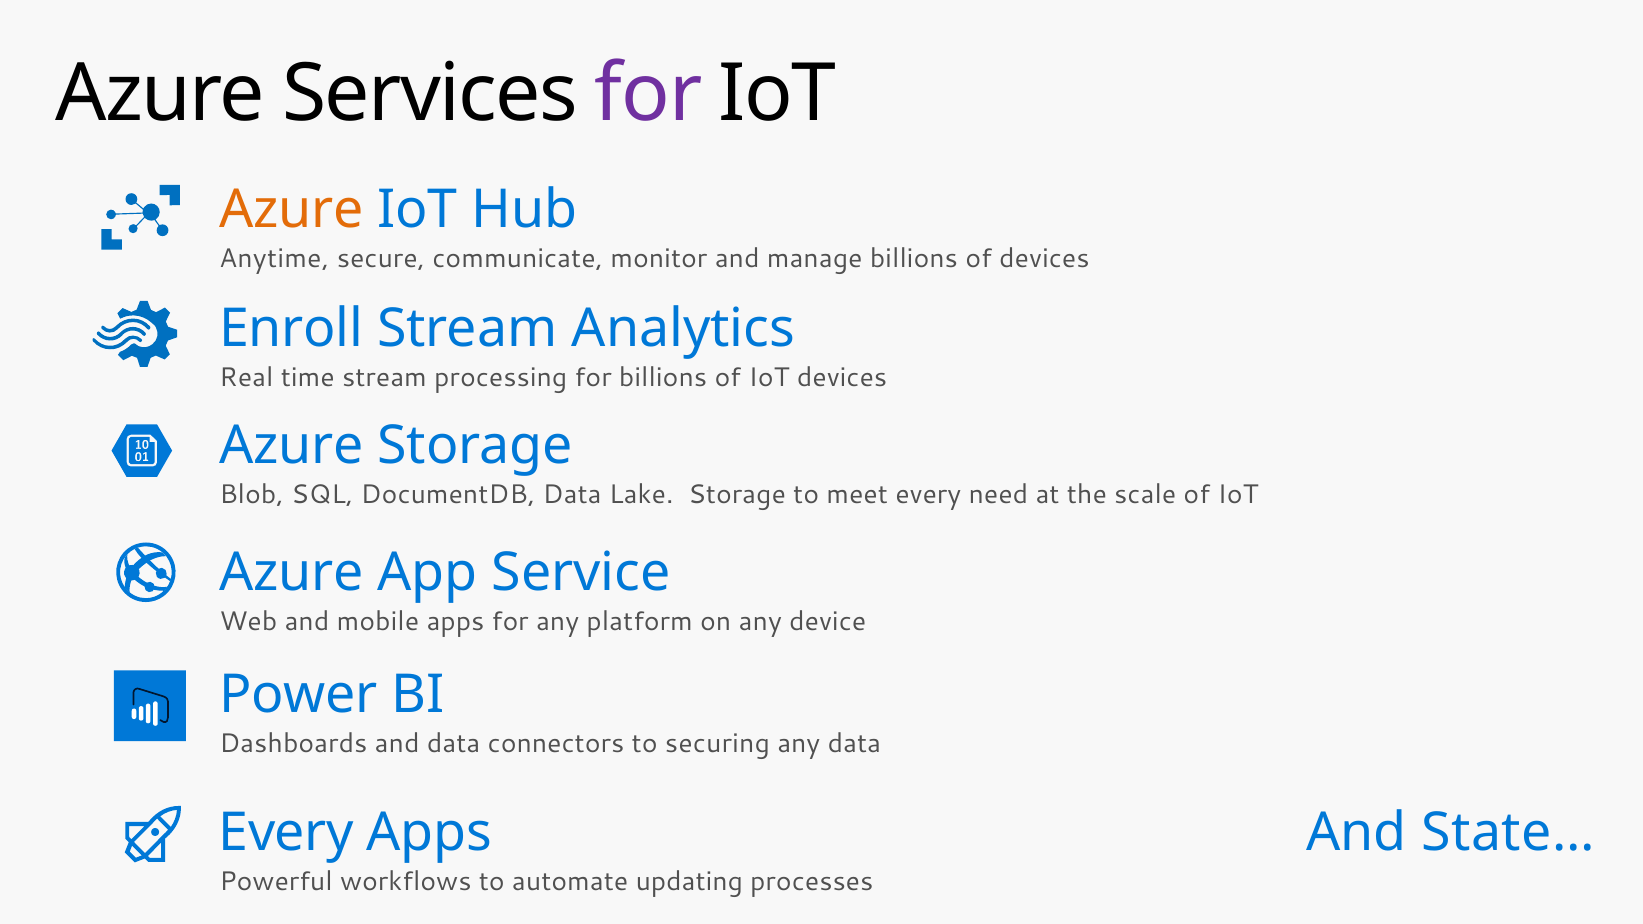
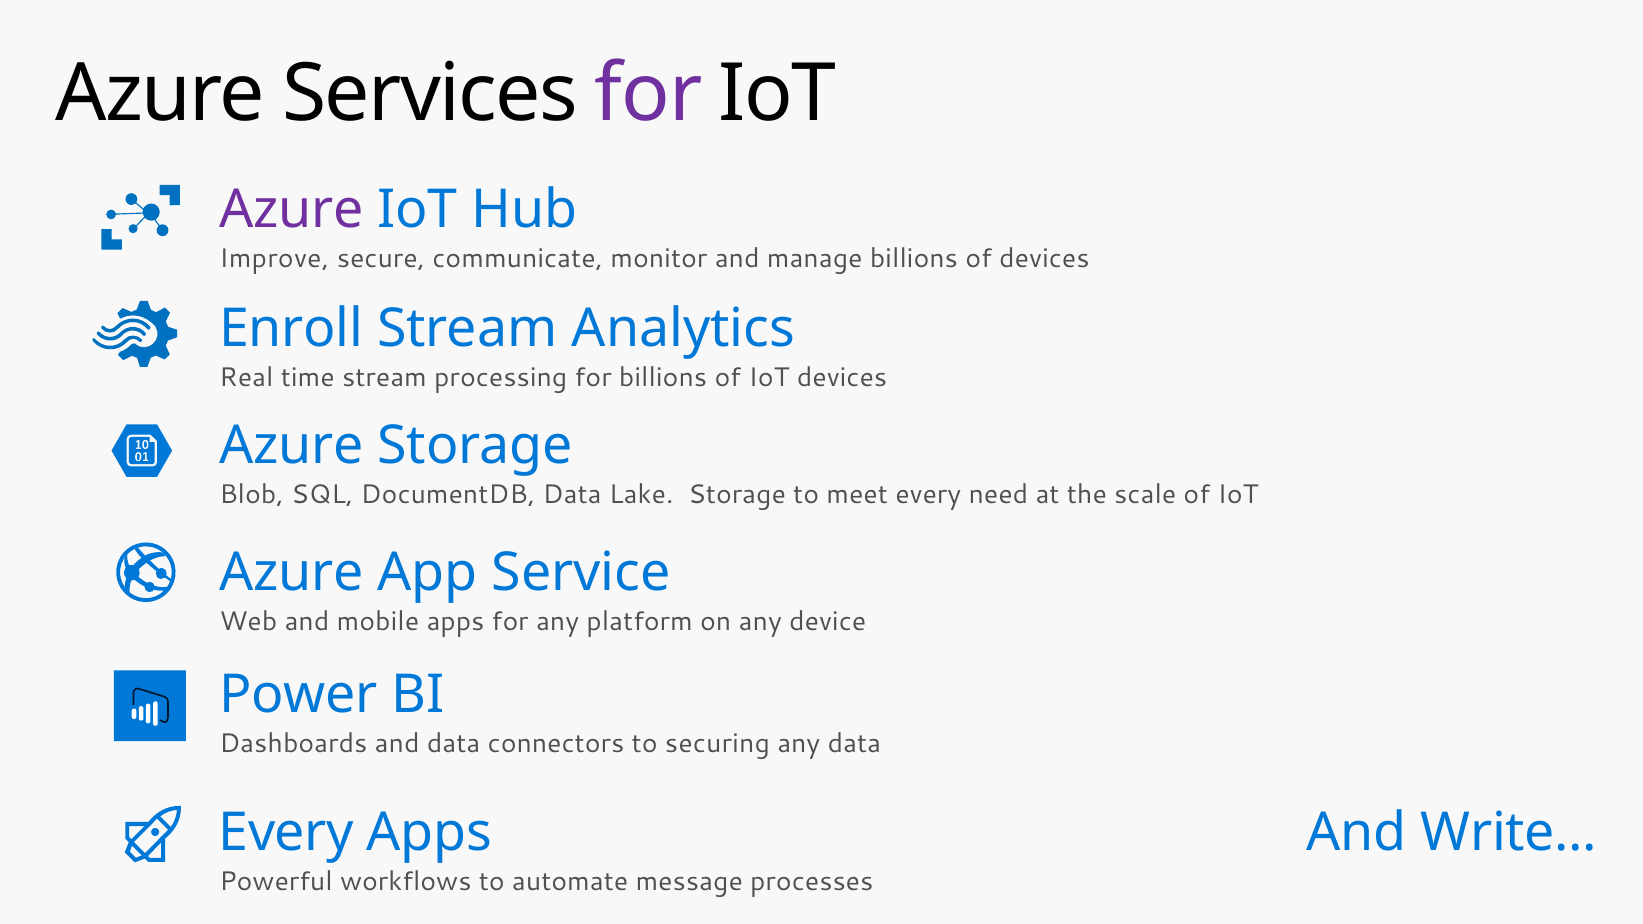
Azure at (291, 210) colour: orange -> purple
Anytime: Anytime -> Improve
State…: State… -> Write…
updating: updating -> message
